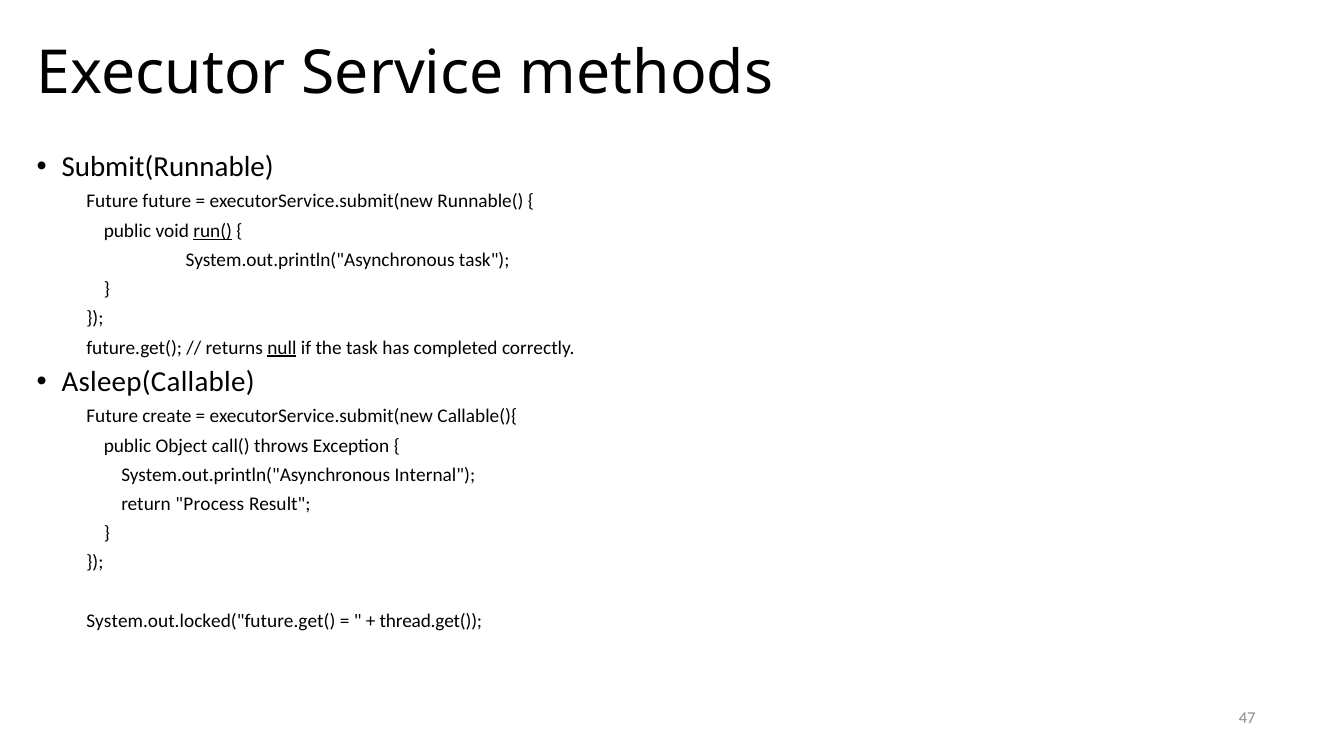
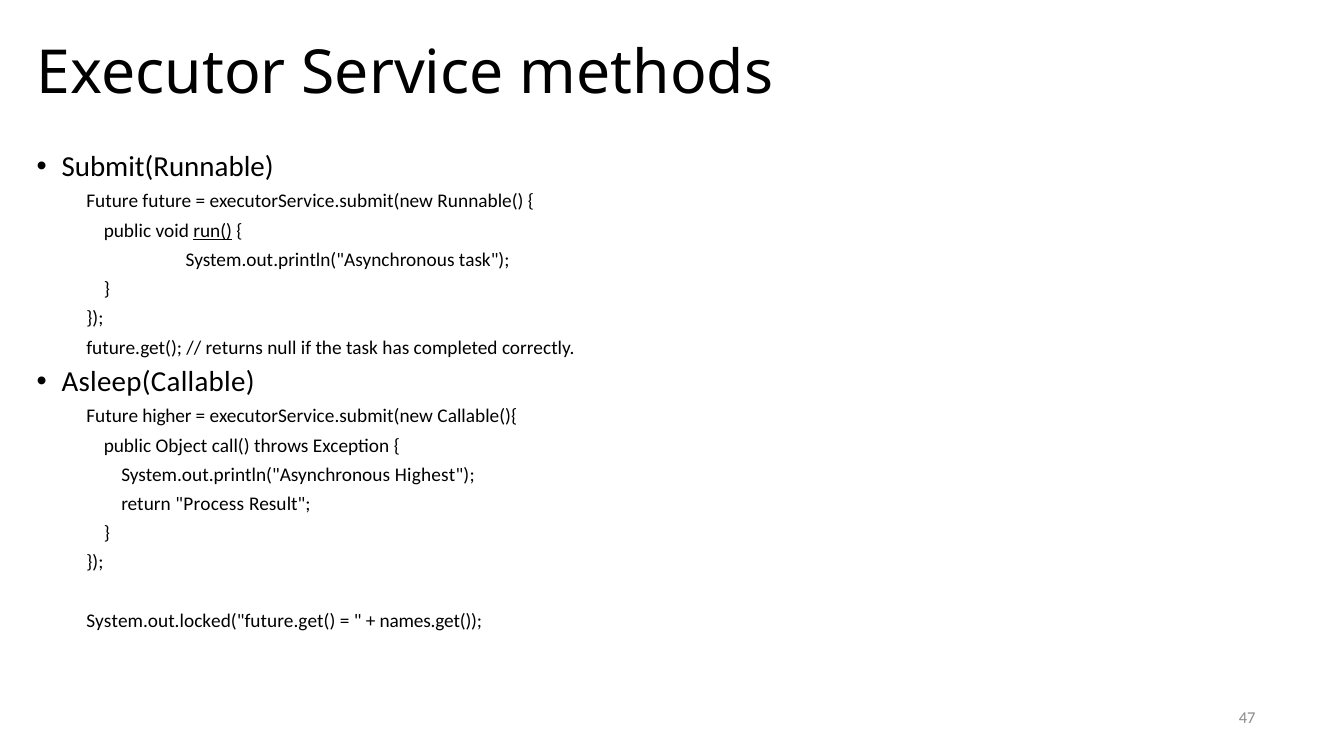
null underline: present -> none
create: create -> higher
Internal: Internal -> Highest
thread.get(: thread.get( -> names.get(
